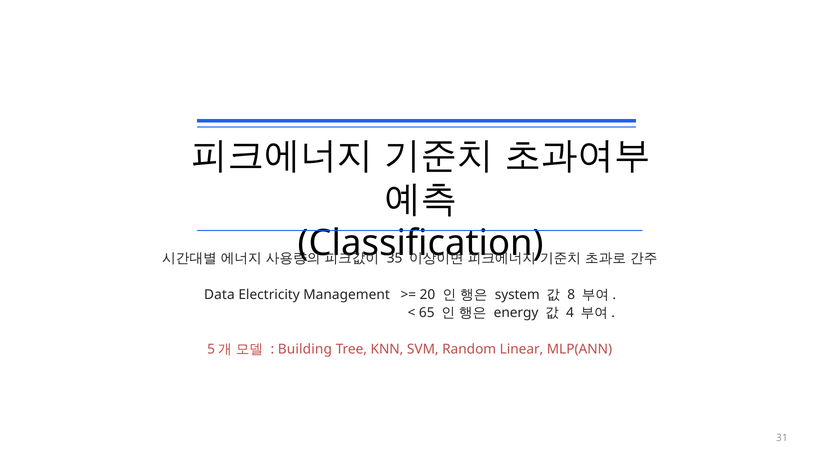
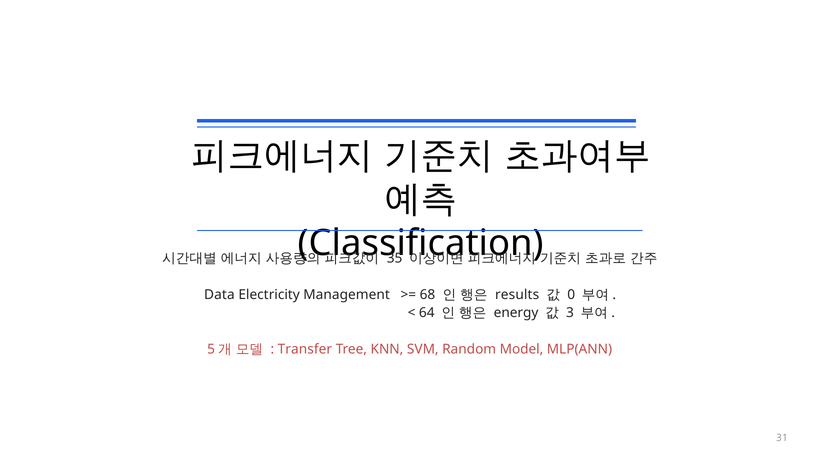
20: 20 -> 68
system: system -> results
8: 8 -> 0
65: 65 -> 64
4: 4 -> 3
Building: Building -> Transfer
Linear: Linear -> Model
